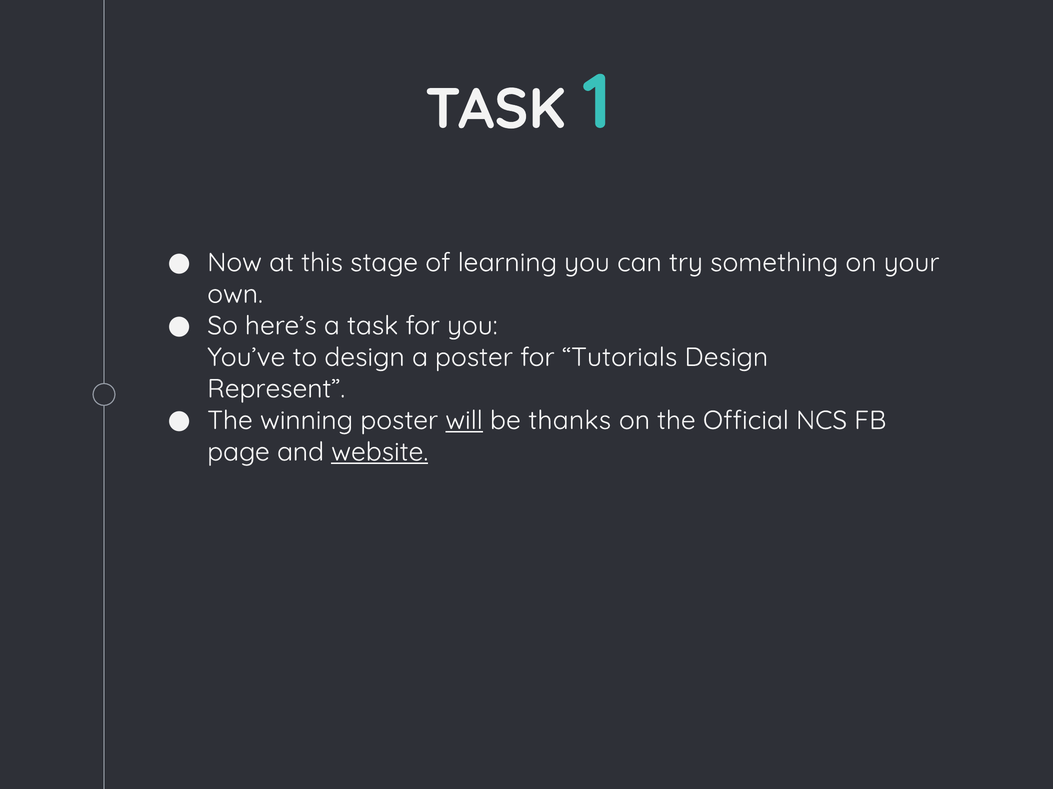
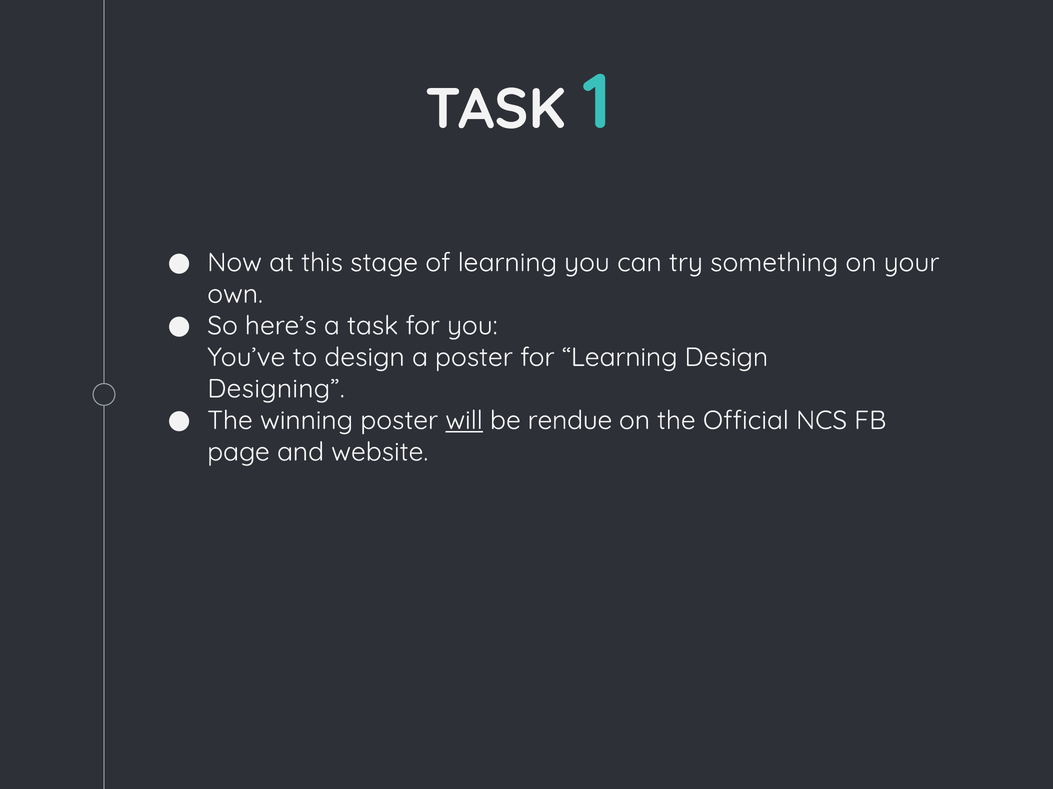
for Tutorials: Tutorials -> Learning
Represent: Represent -> Designing
thanks: thanks -> rendue
website underline: present -> none
